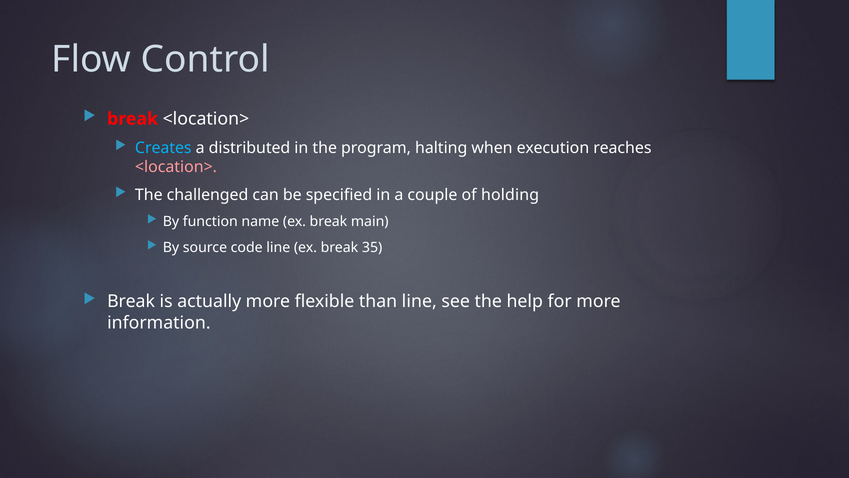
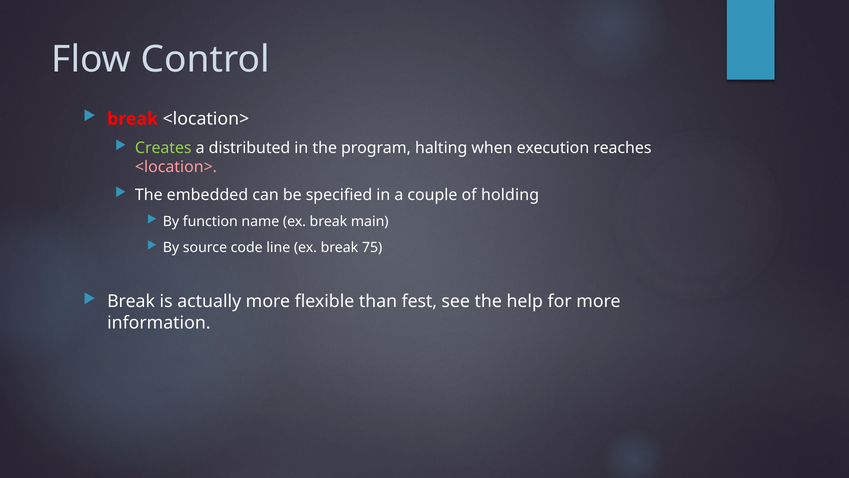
Creates colour: light blue -> light green
challenged: challenged -> embedded
35: 35 -> 75
than line: line -> fest
